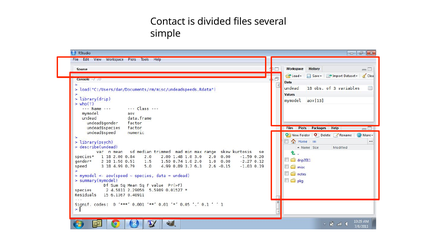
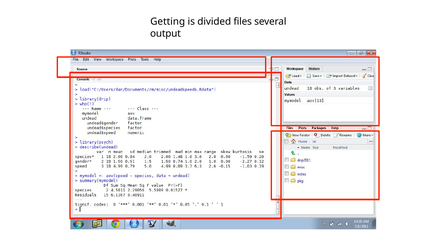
Contact: Contact -> Getting
simple: simple -> output
